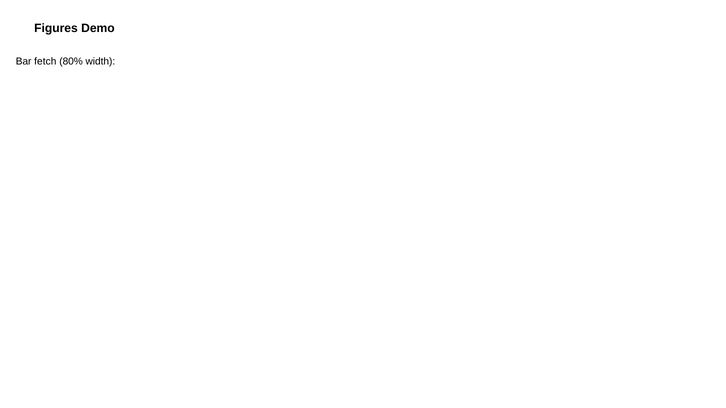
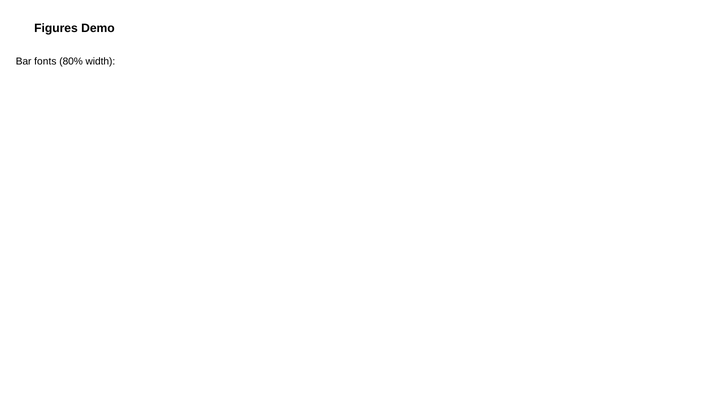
fetch: fetch -> fonts
